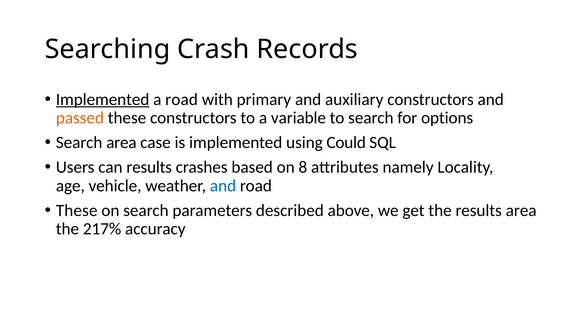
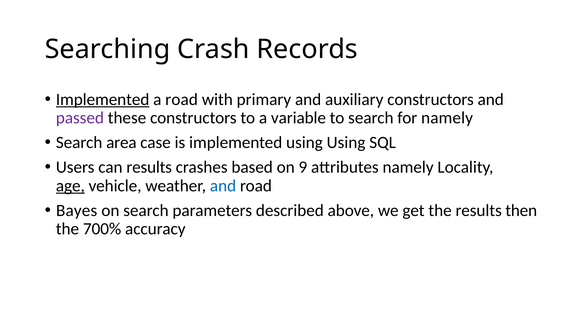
passed colour: orange -> purple
for options: options -> namely
using Could: Could -> Using
8: 8 -> 9
age underline: none -> present
These at (77, 210): These -> Bayes
results area: area -> then
217%: 217% -> 700%
